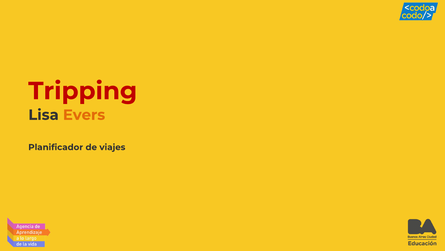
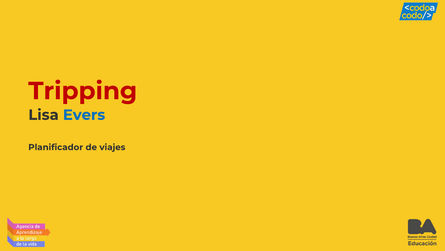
Evers colour: orange -> blue
